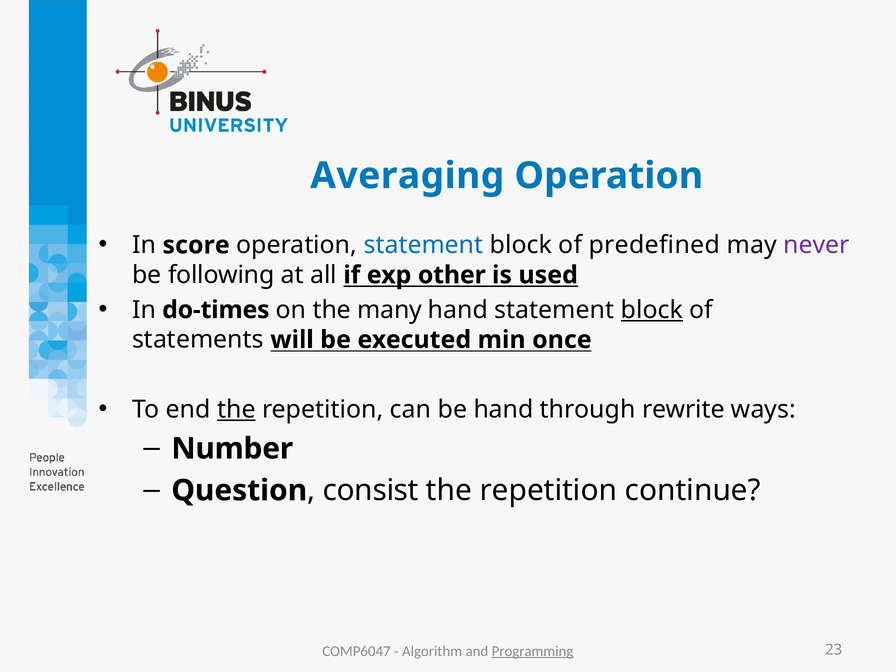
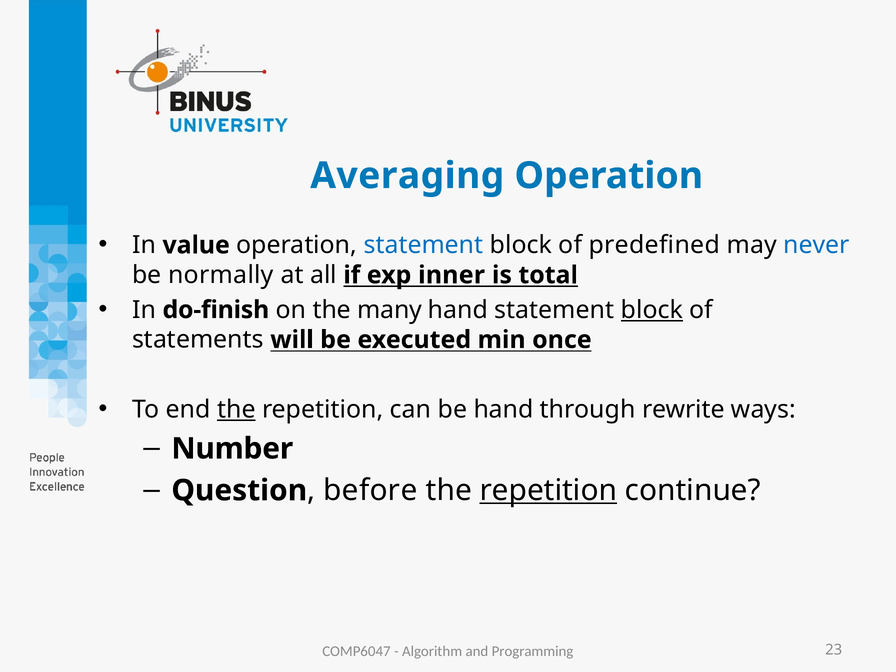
score: score -> value
never colour: purple -> blue
following: following -> normally
other: other -> inner
used: used -> total
do-times: do-times -> do-finish
consist: consist -> before
repetition at (548, 490) underline: none -> present
Programming underline: present -> none
